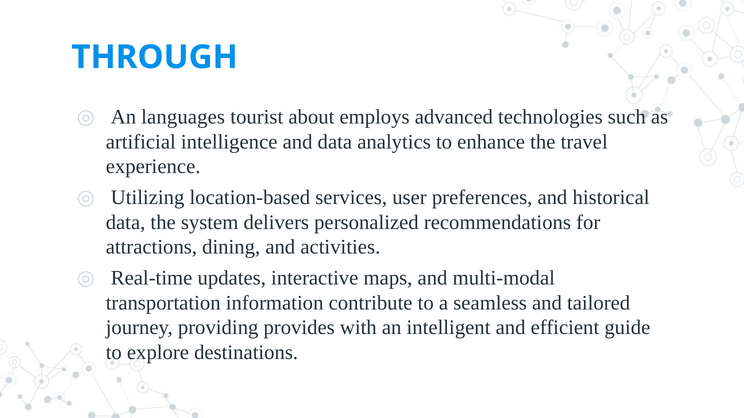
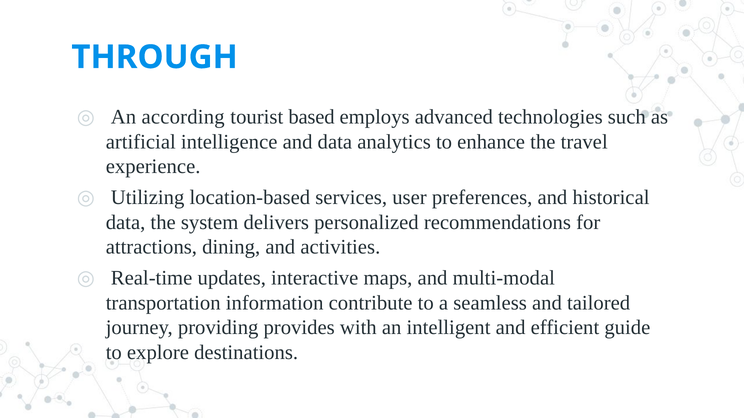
languages: languages -> according
about: about -> based
